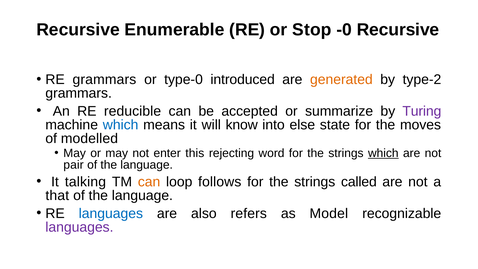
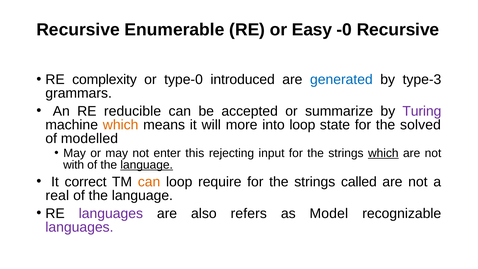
Stop: Stop -> Easy
RE grammars: grammars -> complexity
generated colour: orange -> blue
type-2: type-2 -> type-3
which at (121, 125) colour: blue -> orange
know: know -> more
into else: else -> loop
moves: moves -> solved
word: word -> input
pair: pair -> with
language at (147, 165) underline: none -> present
talking: talking -> correct
follows: follows -> require
that: that -> real
languages at (111, 213) colour: blue -> purple
